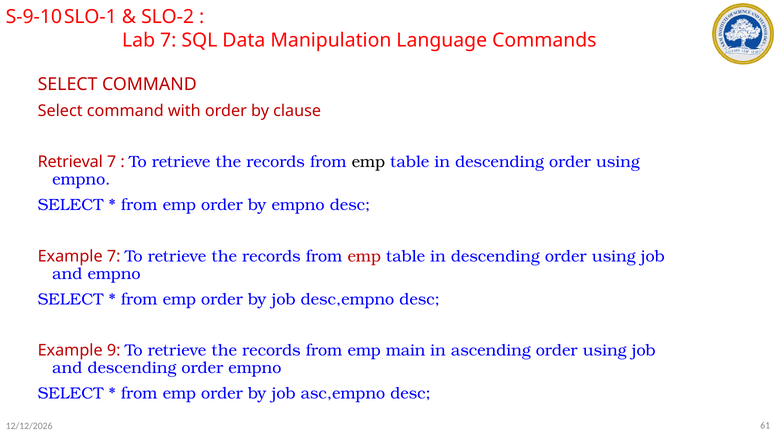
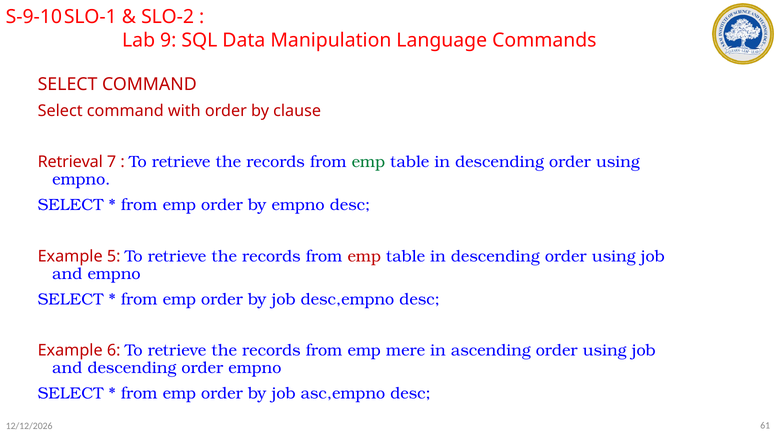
Lab 7: 7 -> 9
emp at (368, 162) colour: black -> green
Example 7: 7 -> 5
9: 9 -> 6
main: main -> mere
